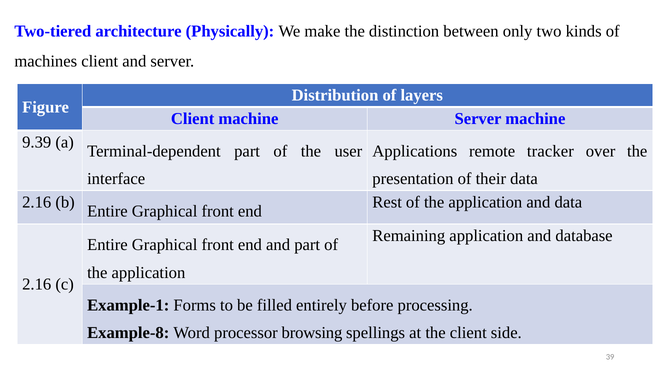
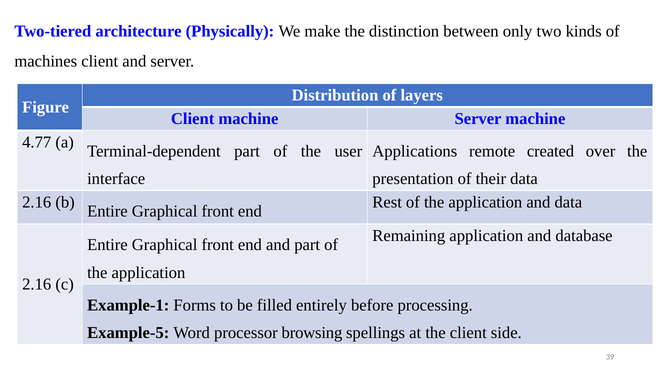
9.39: 9.39 -> 4.77
tracker: tracker -> created
Example-8: Example-8 -> Example-5
